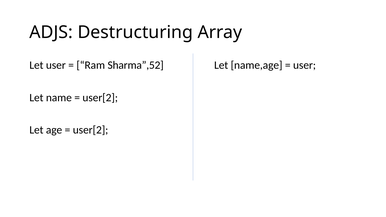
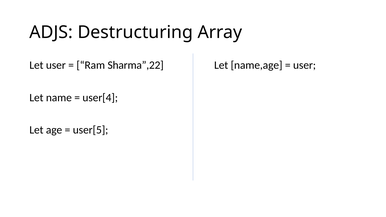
Sharma”,52: Sharma”,52 -> Sharma”,22
user[2 at (100, 98): user[2 -> user[4
user[2 at (91, 130): user[2 -> user[5
